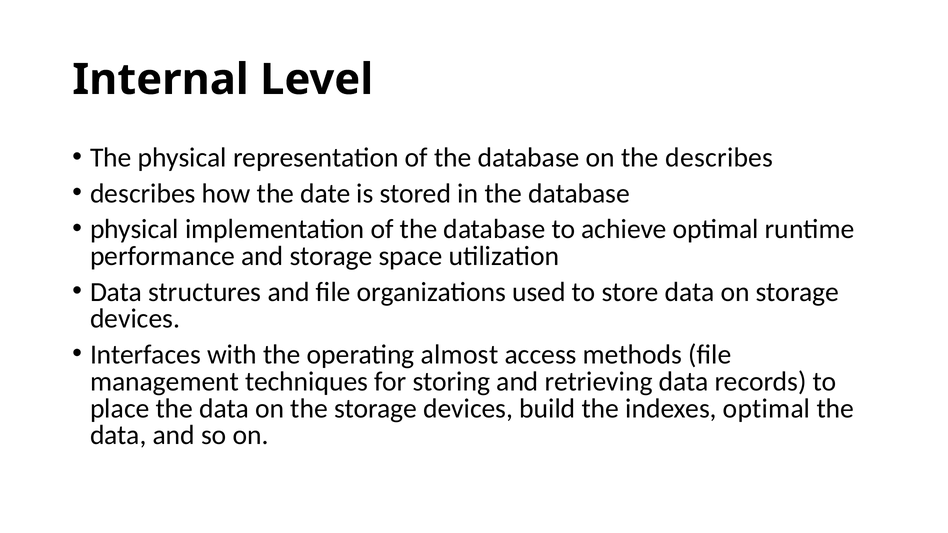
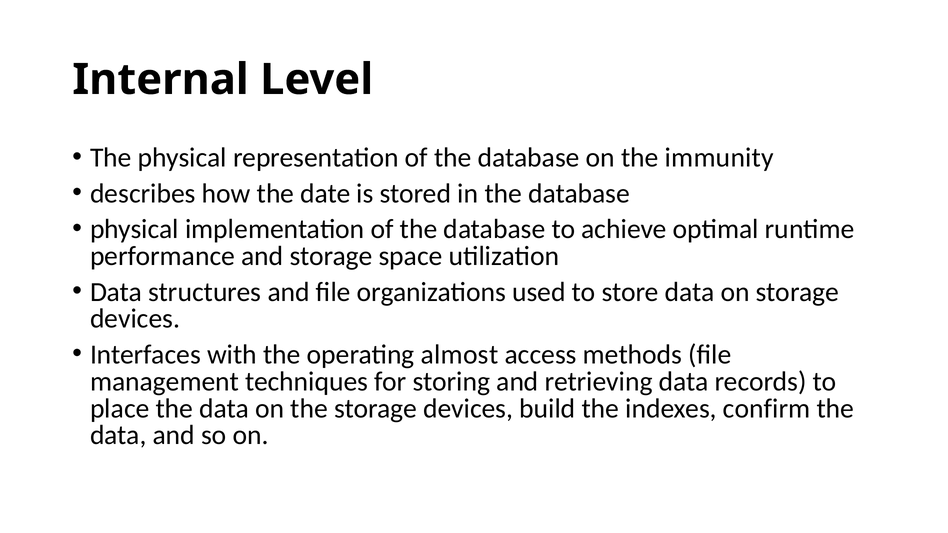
the describes: describes -> immunity
indexes optimal: optimal -> confirm
